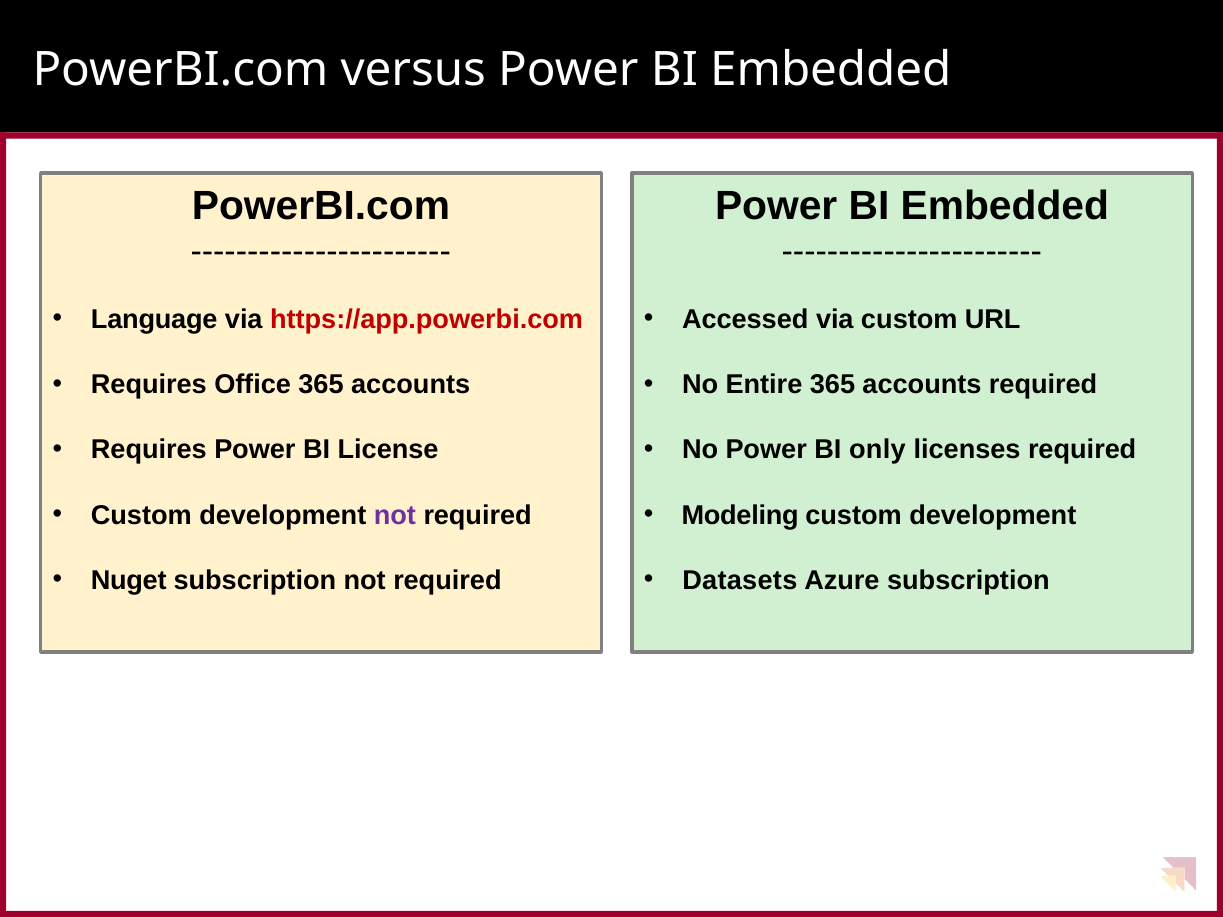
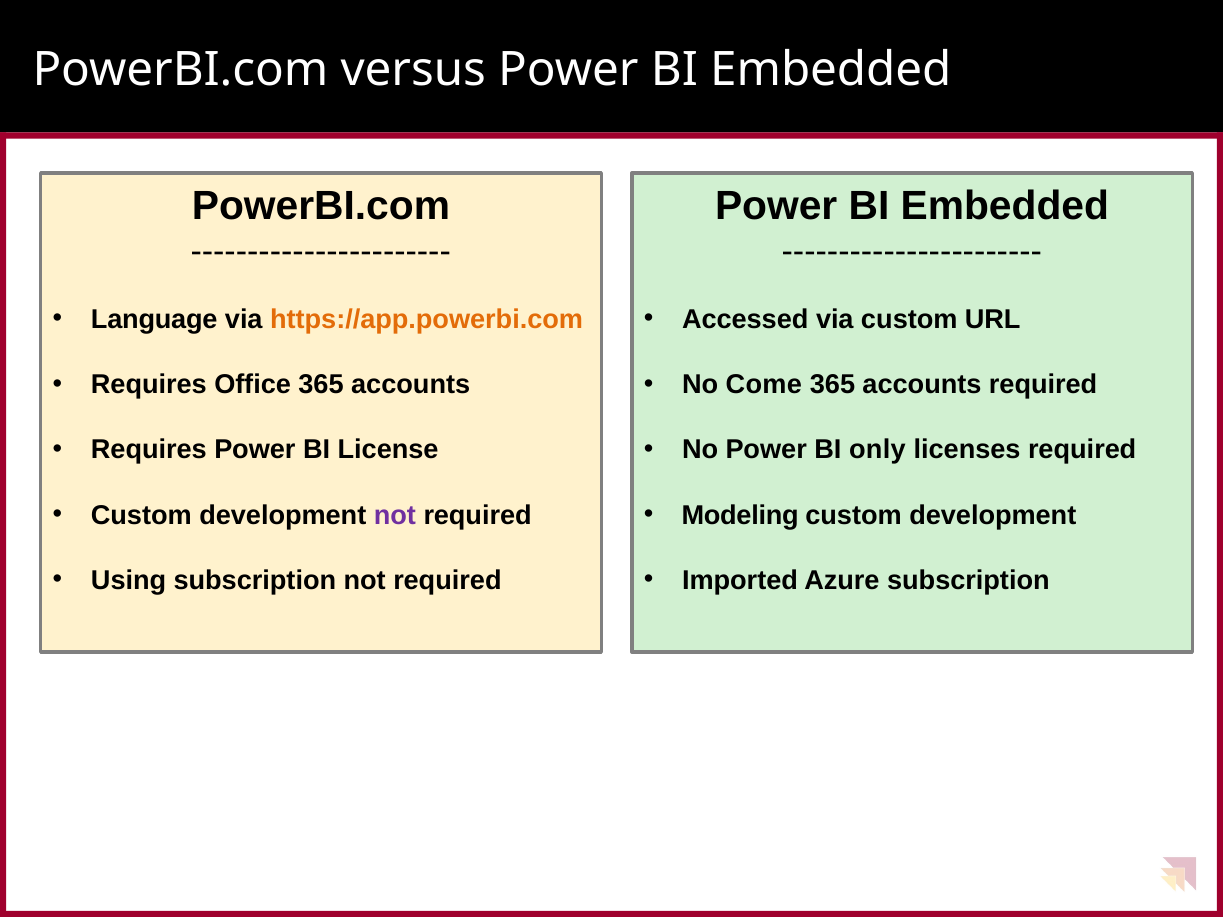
https://app.powerbi.com colour: red -> orange
Entire: Entire -> Come
Nuget: Nuget -> Using
Datasets: Datasets -> Imported
